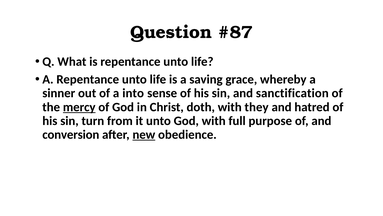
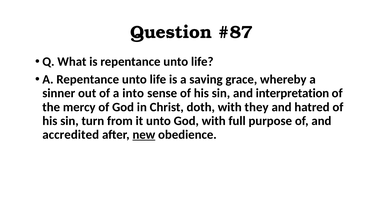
sanctification: sanctification -> interpretation
mercy underline: present -> none
conversion: conversion -> accredited
